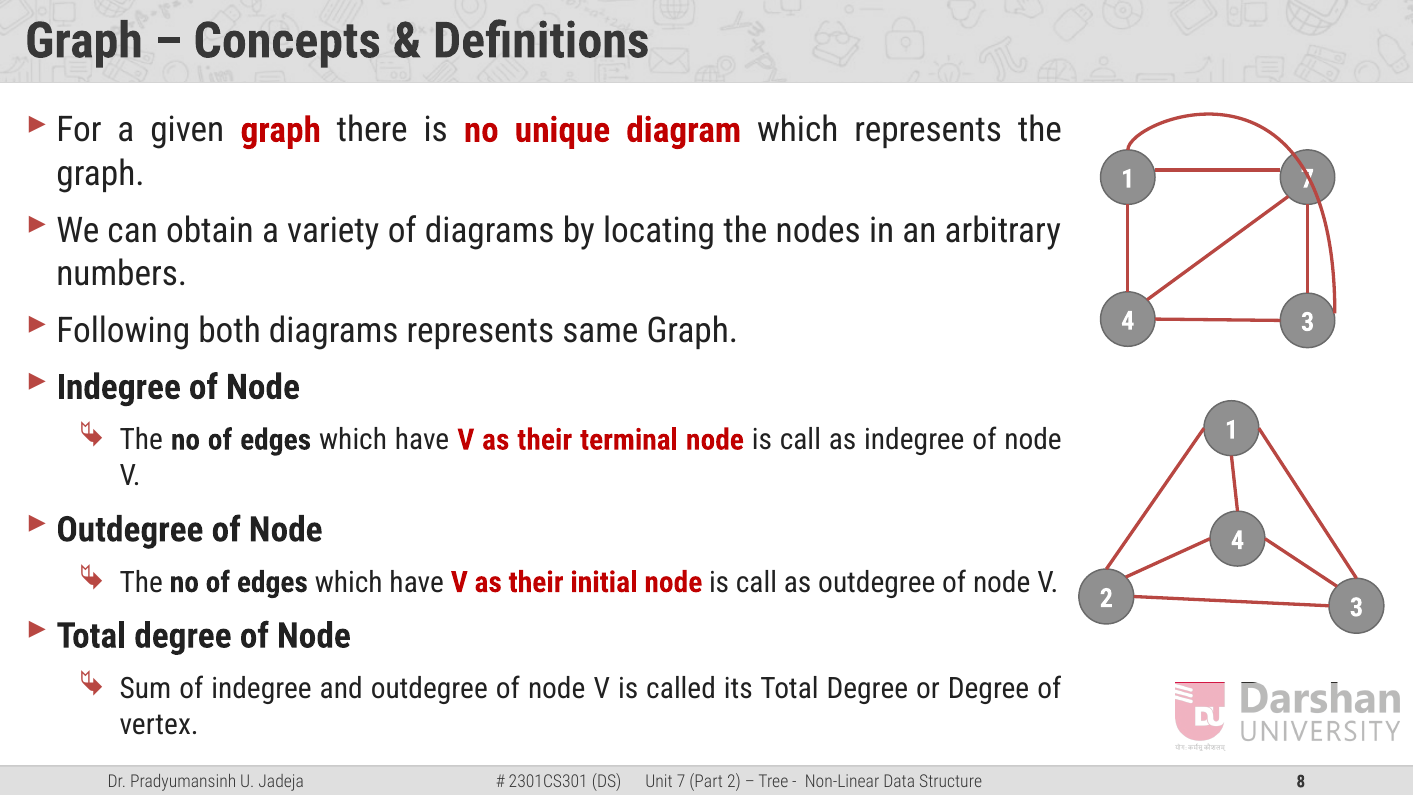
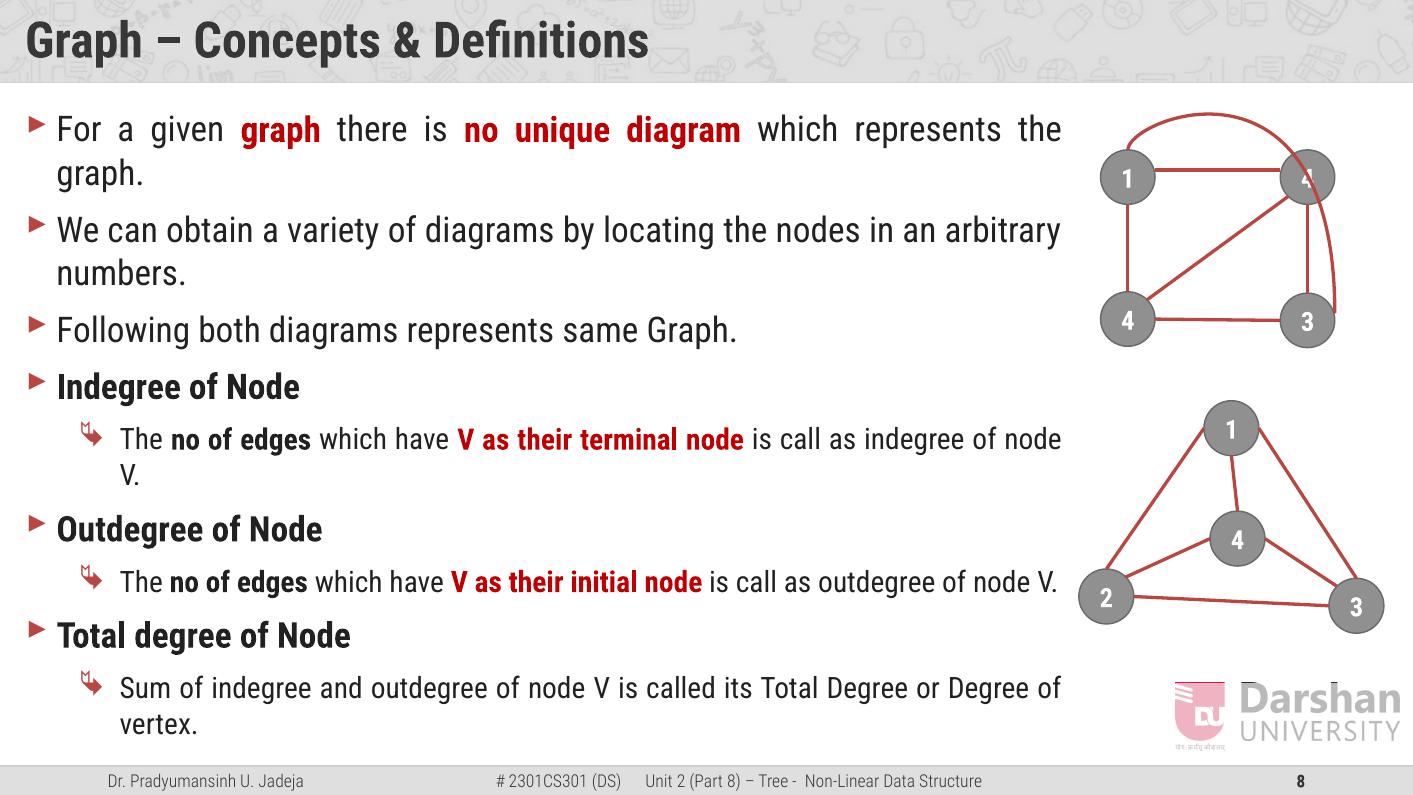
1 7: 7 -> 4
7 at (681, 781): 7 -> 2
2 at (734, 781): 2 -> 8
